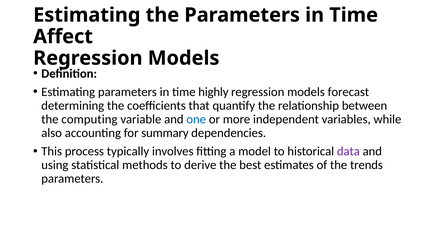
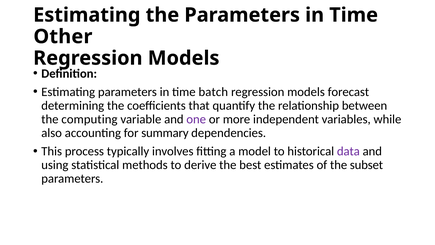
Affect: Affect -> Other
highly: highly -> batch
one colour: blue -> purple
trends: trends -> subset
